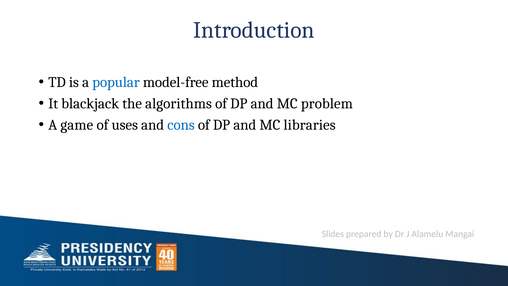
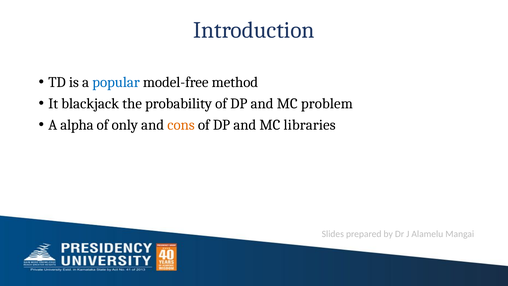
algorithms: algorithms -> probability
game: game -> alpha
uses: uses -> only
cons colour: blue -> orange
